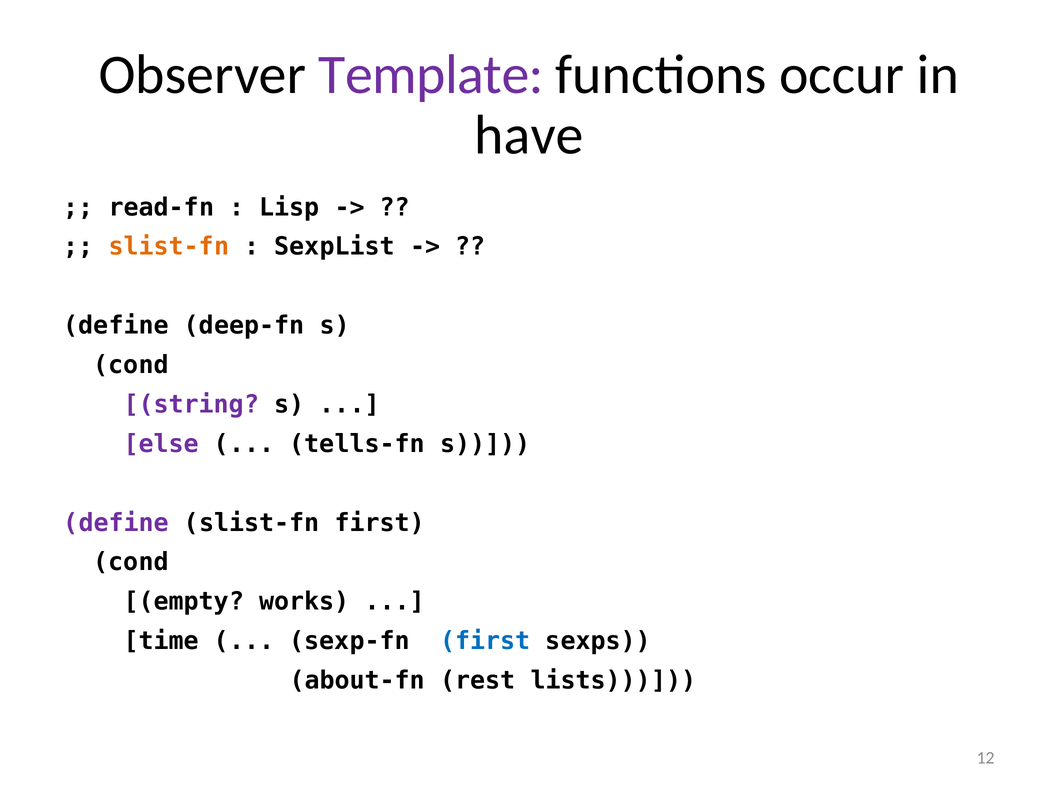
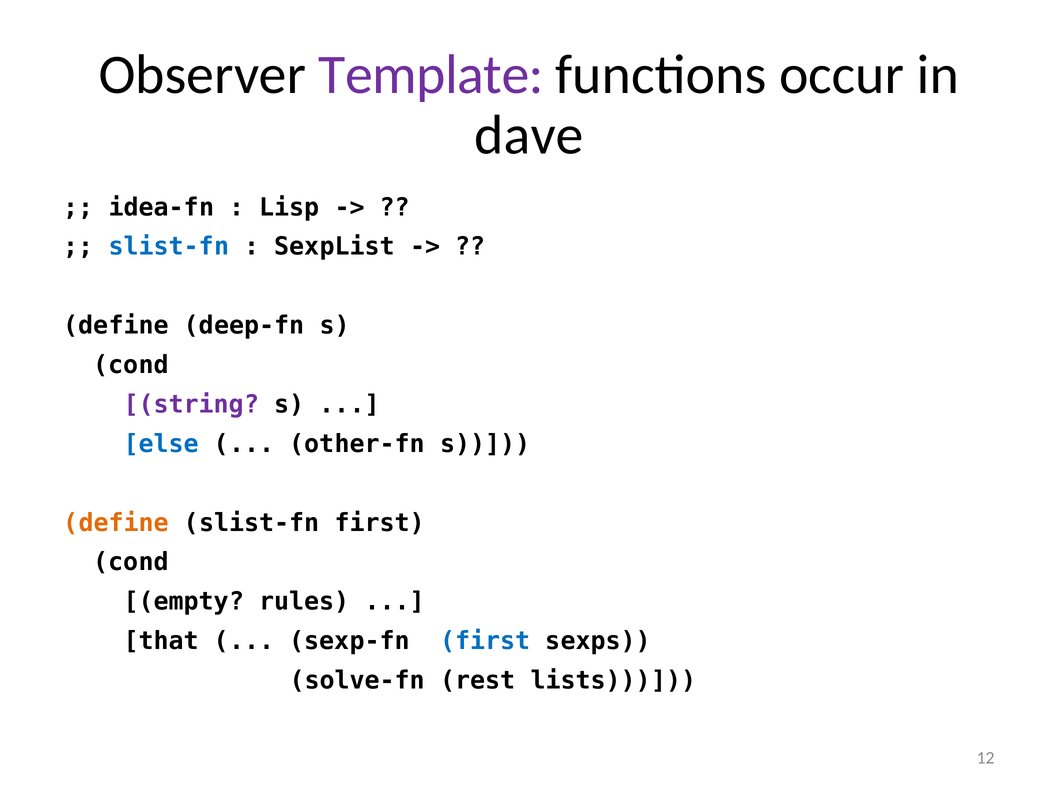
have: have -> dave
read-fn: read-fn -> idea-fn
slist-fn at (169, 247) colour: orange -> blue
else colour: purple -> blue
tells-fn: tells-fn -> other-fn
define at (116, 522) colour: purple -> orange
works: works -> rules
time: time -> that
about-fn: about-fn -> solve-fn
